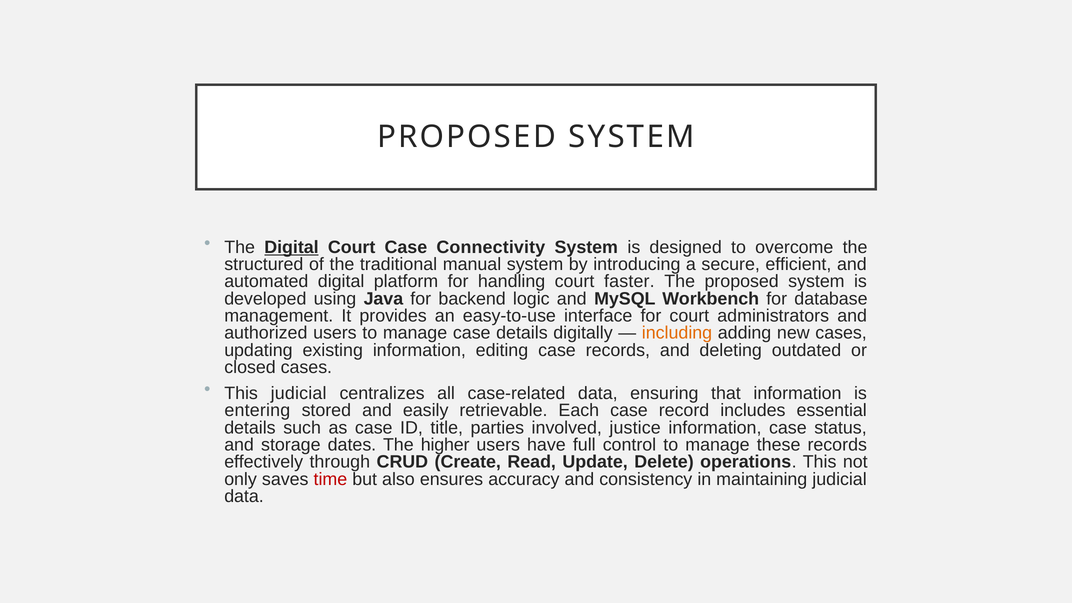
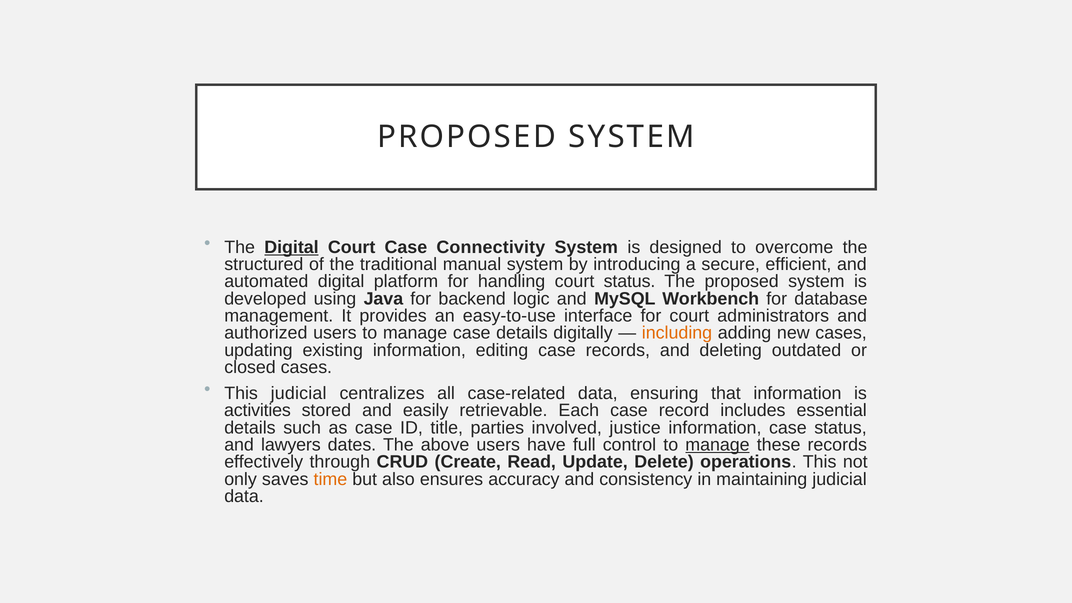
court faster: faster -> status
entering: entering -> activities
storage: storage -> lawyers
higher: higher -> above
manage at (717, 445) underline: none -> present
time colour: red -> orange
